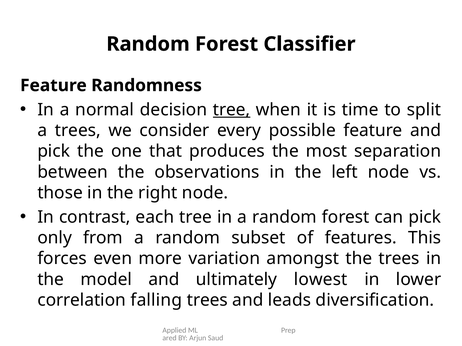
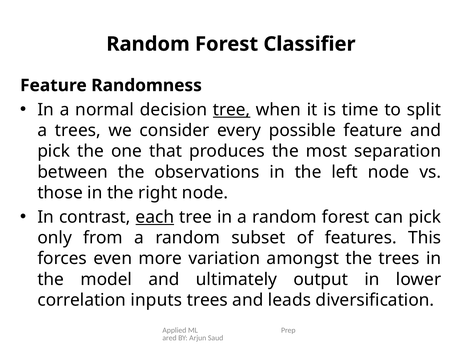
each underline: none -> present
lowest: lowest -> output
falling: falling -> inputs
